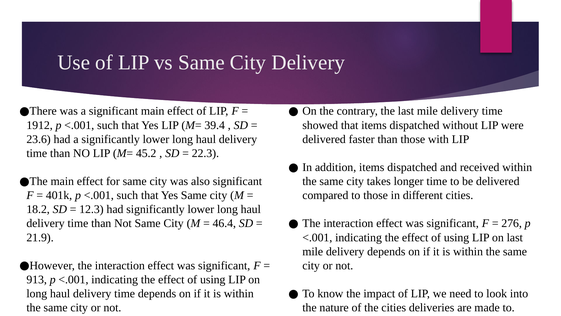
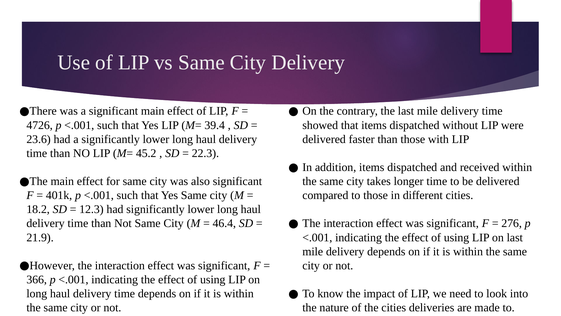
1912: 1912 -> 4726
913: 913 -> 366
